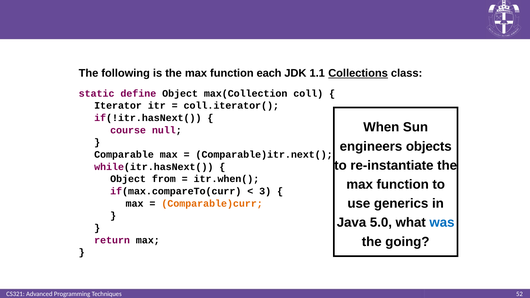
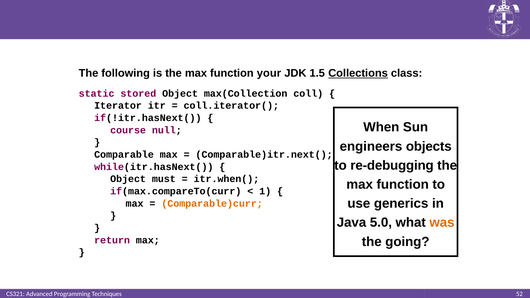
each: each -> your
1.1: 1.1 -> 1.5
define: define -> stored
re-instantiate: re-instantiate -> re-debugging
from: from -> must
3: 3 -> 1
was colour: blue -> orange
